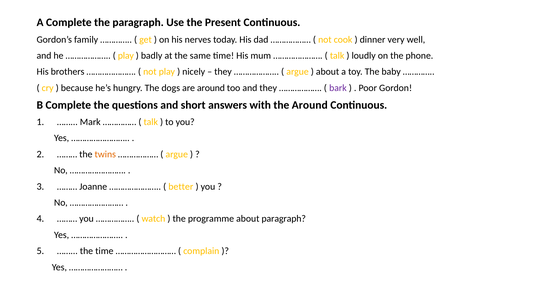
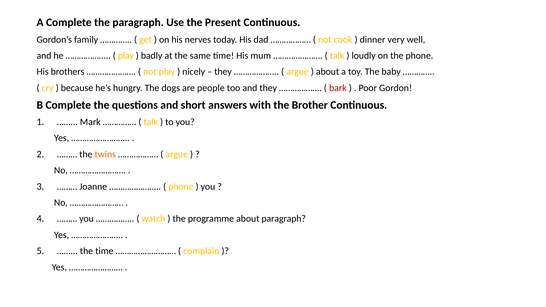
are around: around -> people
bark colour: purple -> red
the Around: Around -> Brother
better at (181, 187): better -> phone
